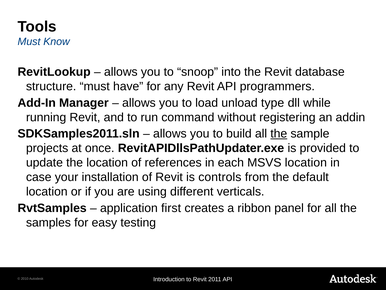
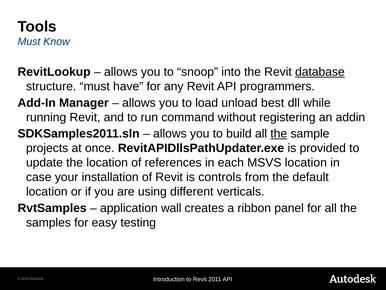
database underline: none -> present
type: type -> best
first: first -> wall
